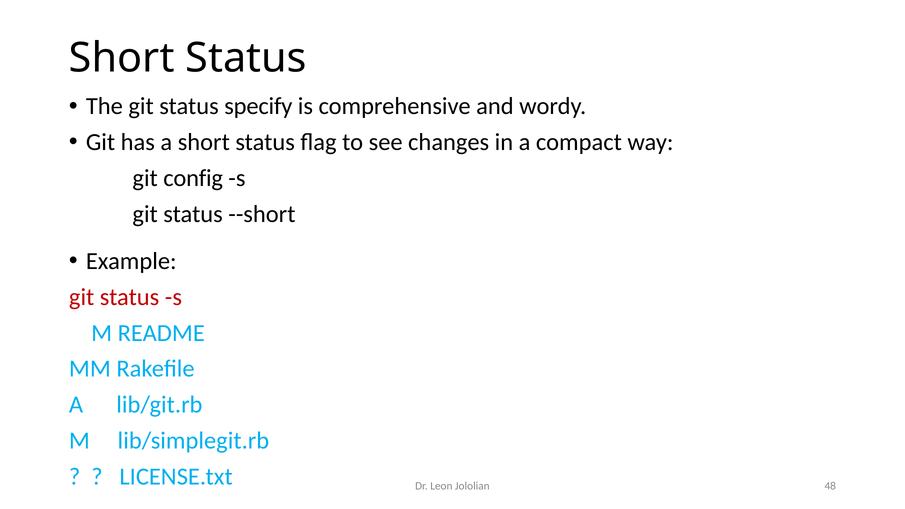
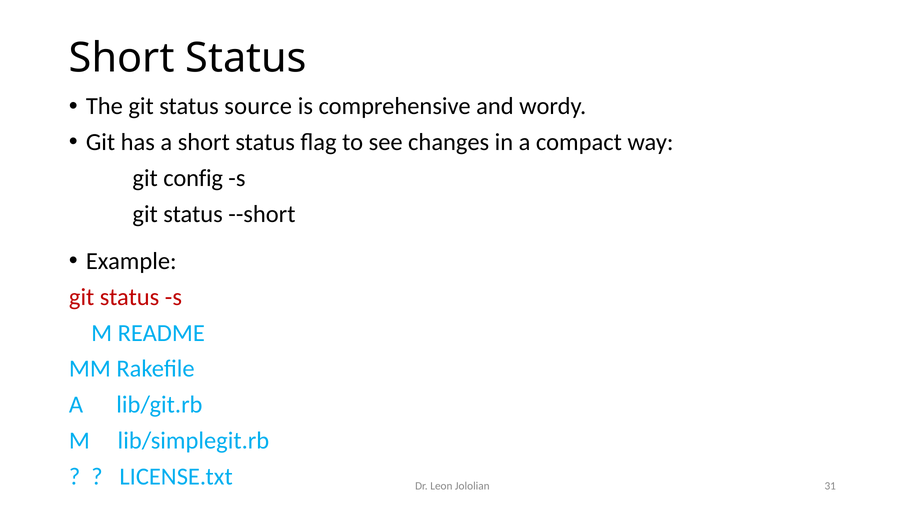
specify: specify -> source
48: 48 -> 31
